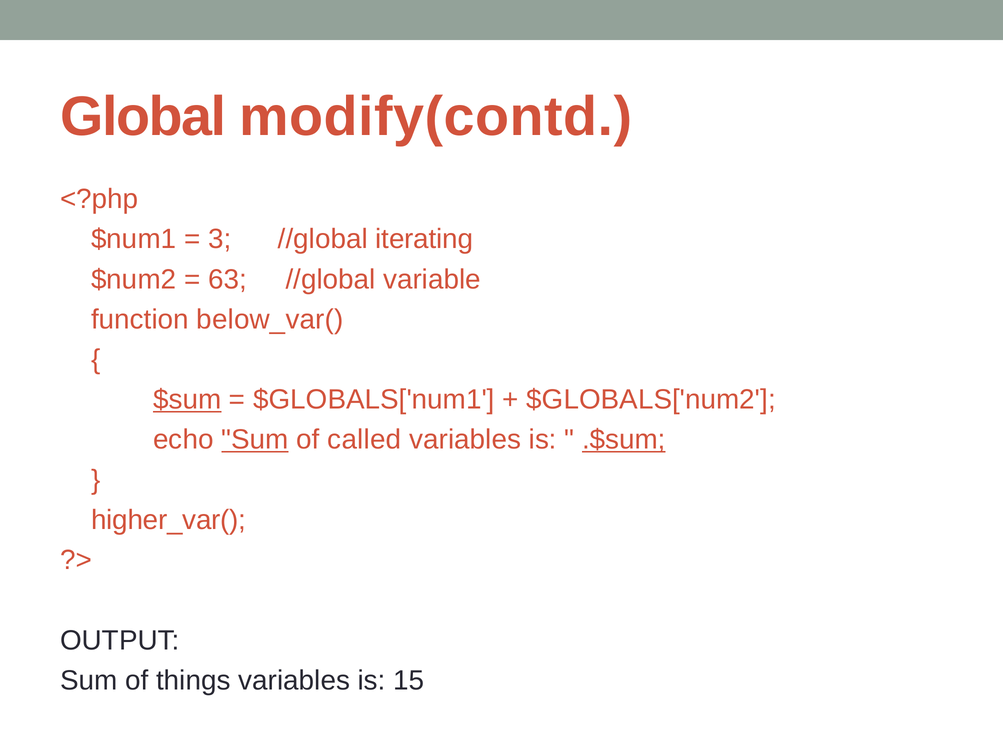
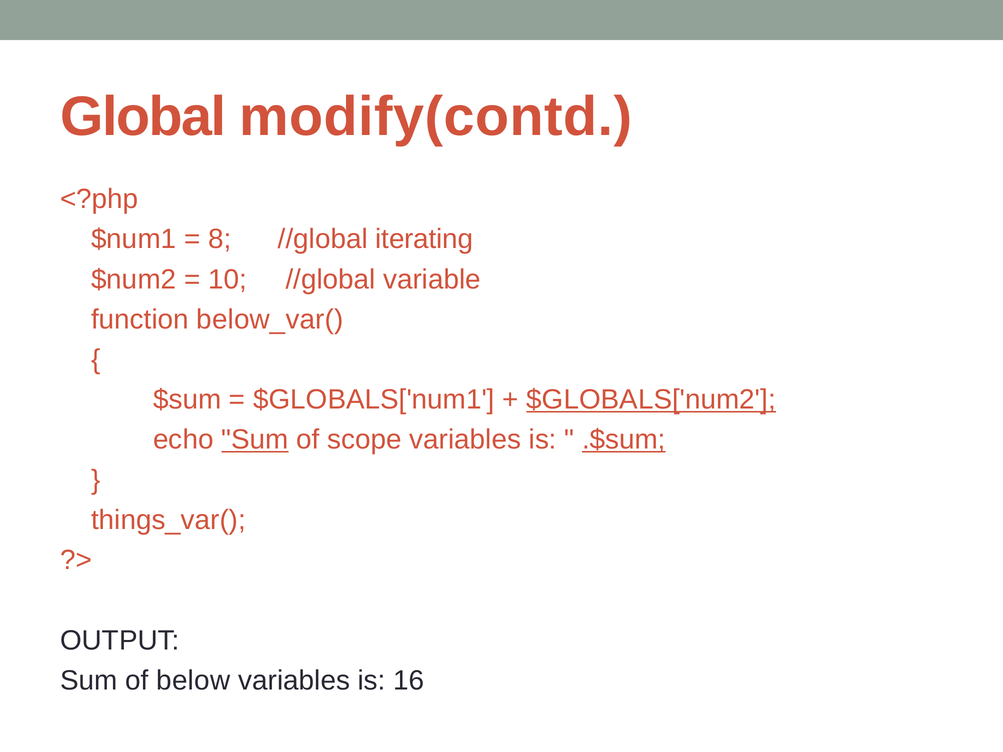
3: 3 -> 8
63: 63 -> 10
$sum underline: present -> none
$GLOBALS['num2 underline: none -> present
called: called -> scope
higher_var(: higher_var( -> things_var(
things: things -> below
15: 15 -> 16
